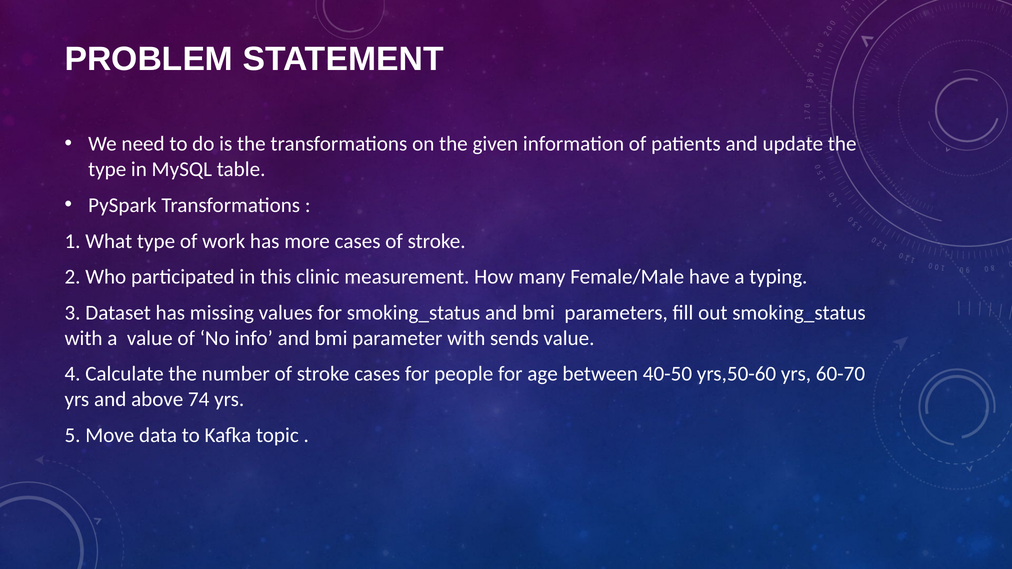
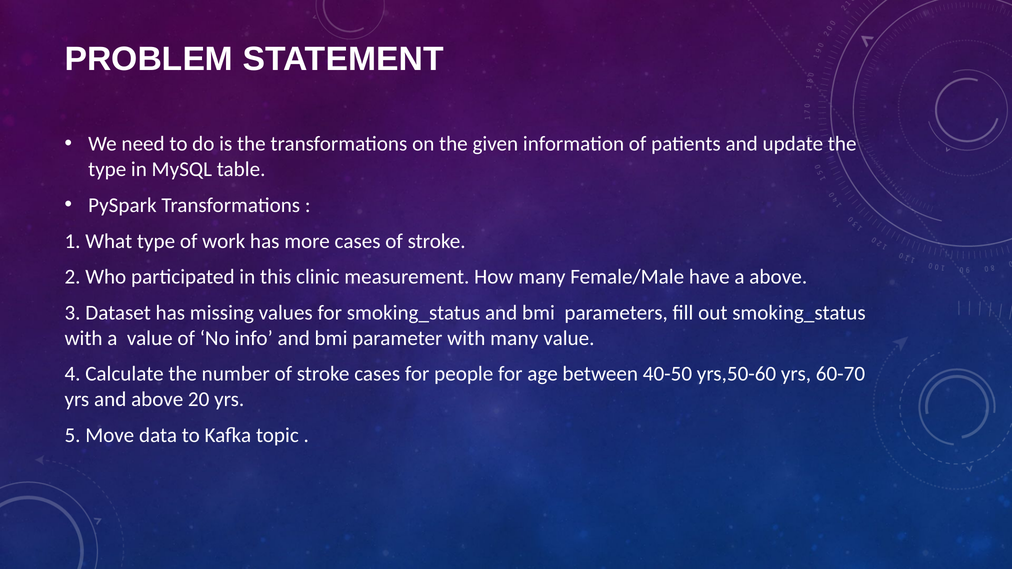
a typing: typing -> above
with sends: sends -> many
74: 74 -> 20
